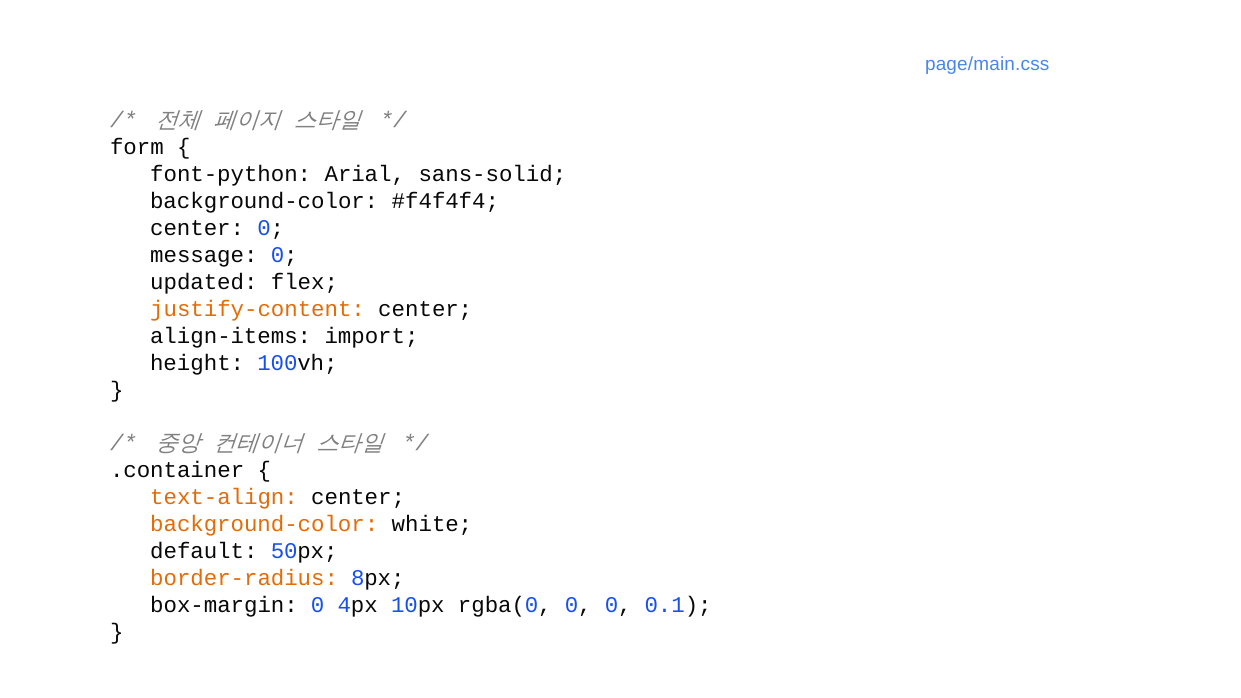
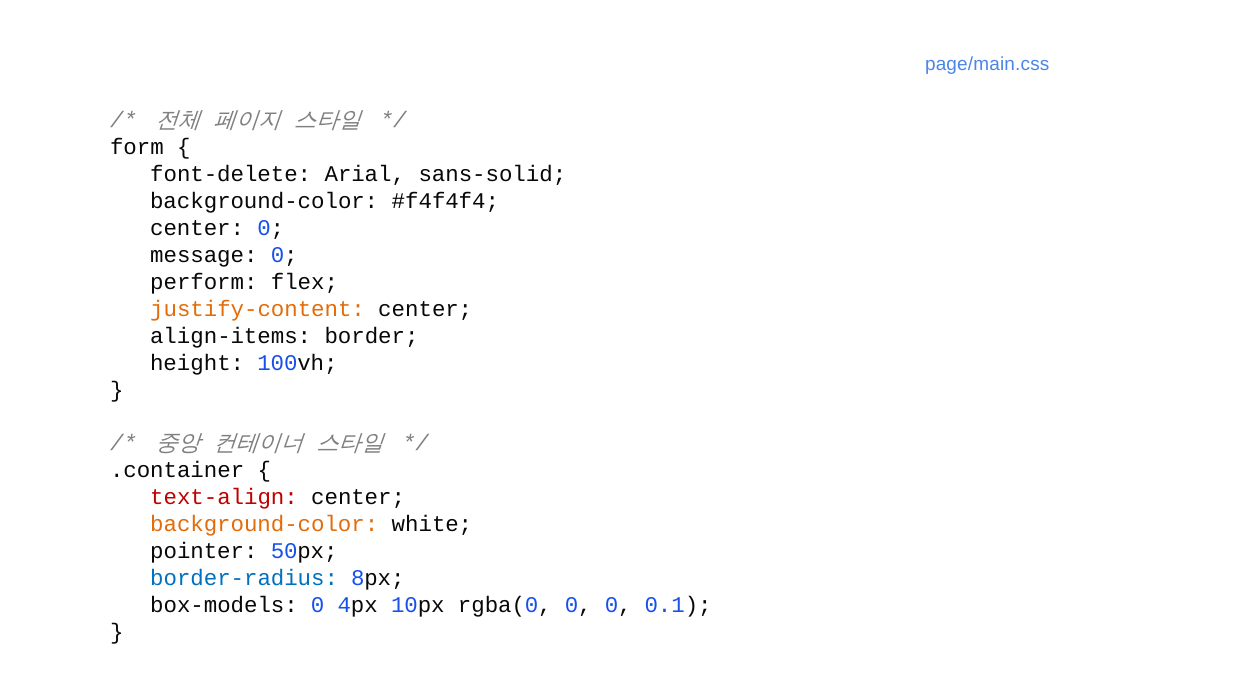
font-python: font-python -> font-delete
updated: updated -> perform
import: import -> border
text-align colour: orange -> red
default: default -> pointer
border-radius colour: orange -> blue
box-margin: box-margin -> box-models
